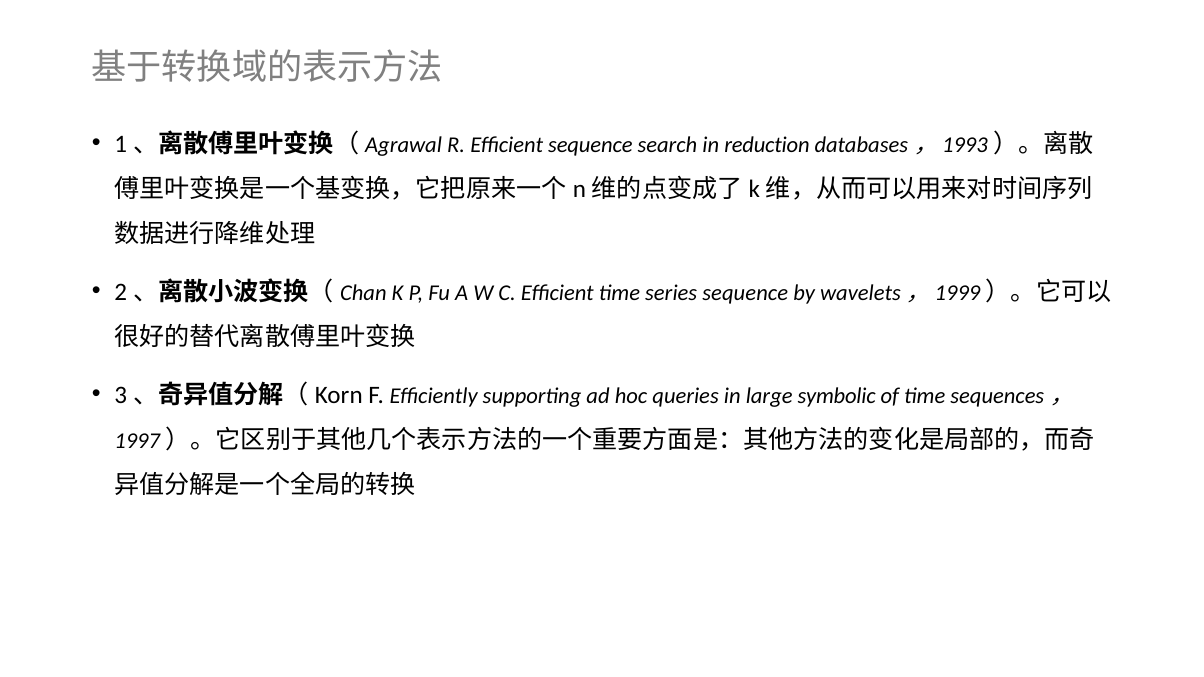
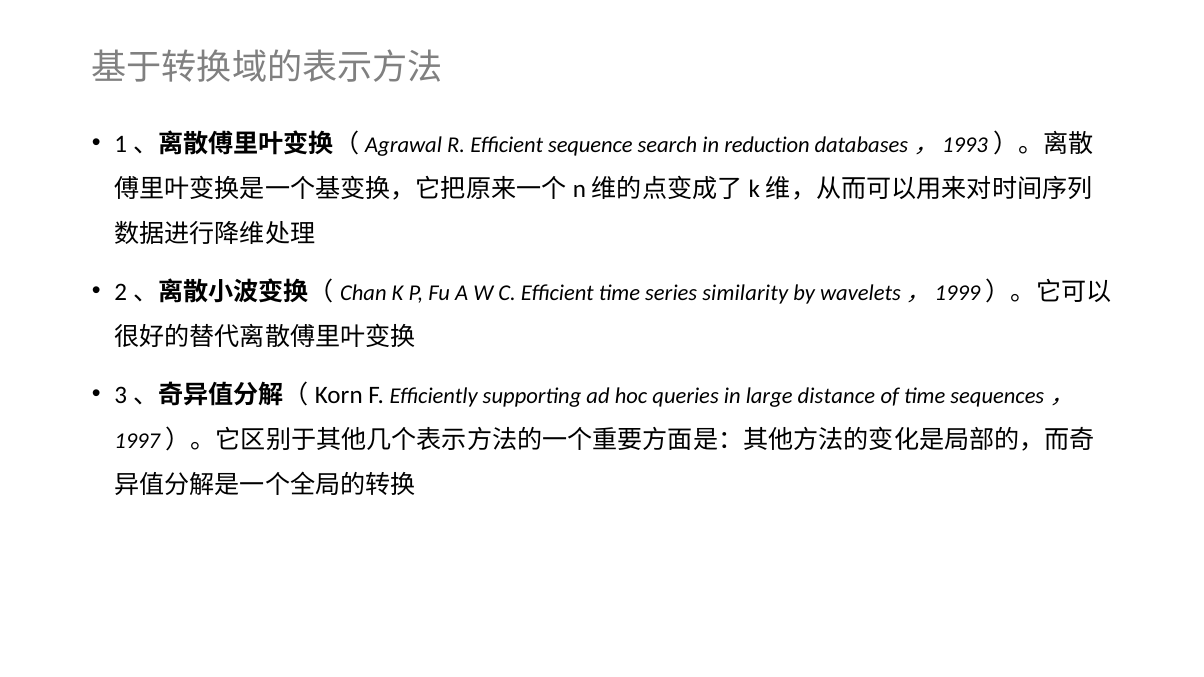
series sequence: sequence -> similarity
symbolic: symbolic -> distance
